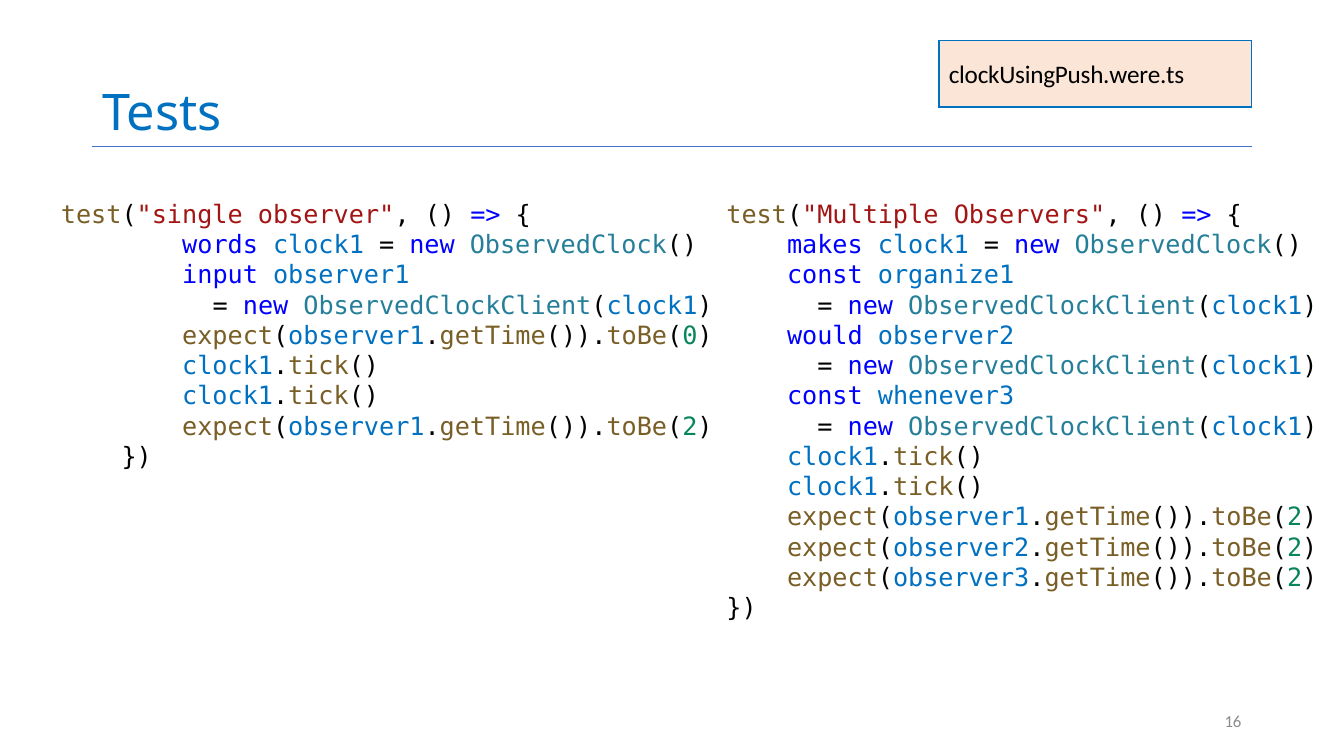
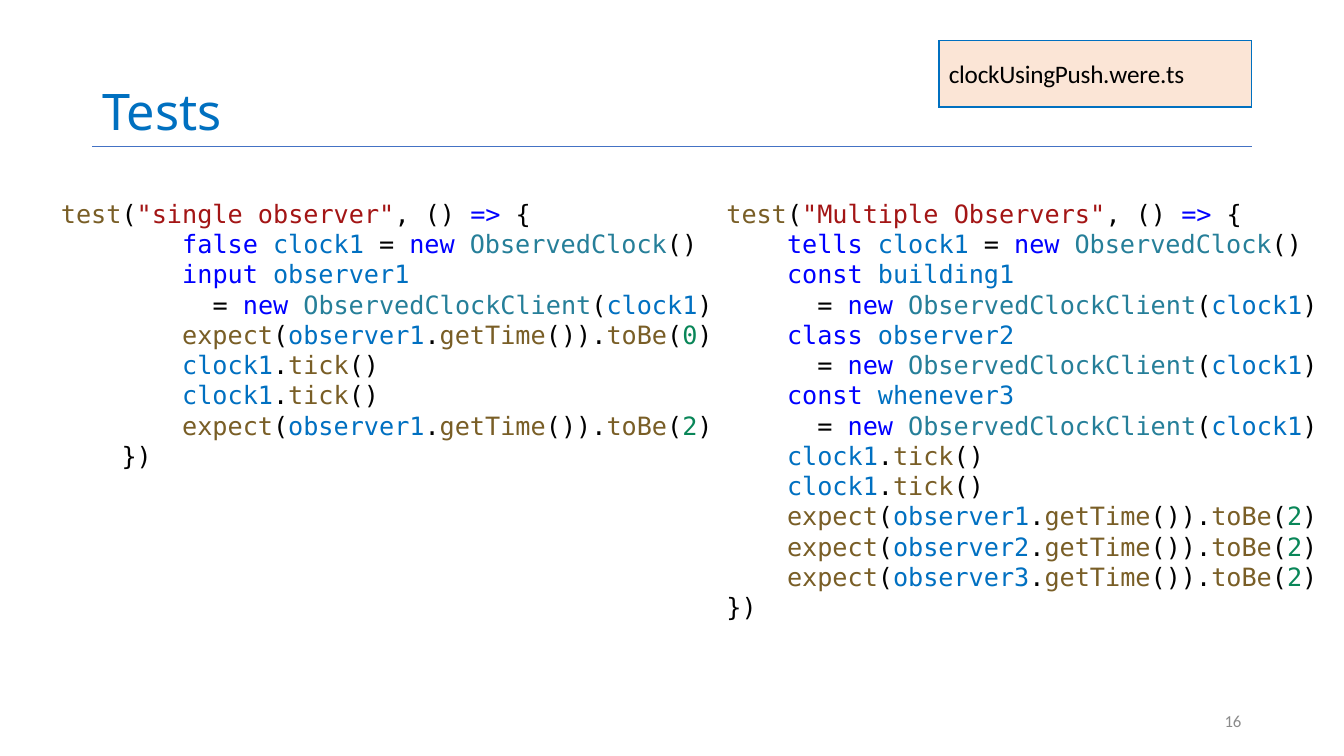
words: words -> false
makes: makes -> tells
organize1: organize1 -> building1
would: would -> class
